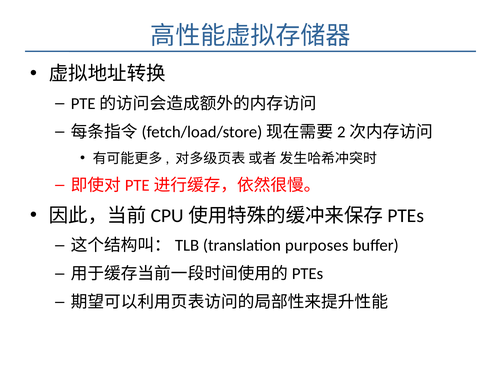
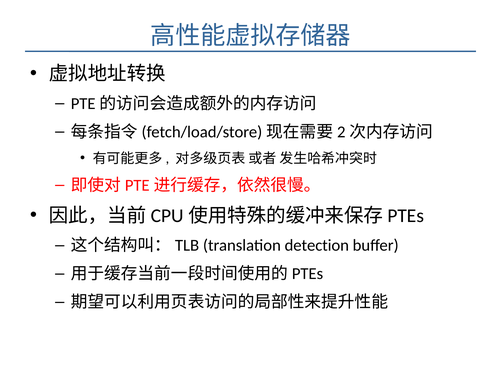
purposes: purposes -> detection
